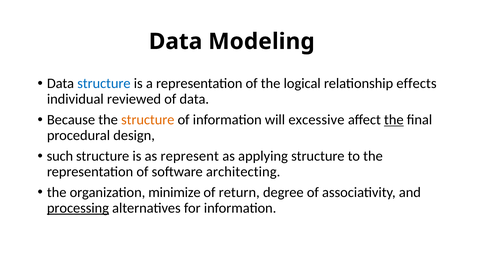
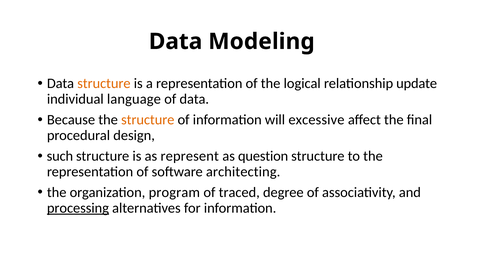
structure at (104, 84) colour: blue -> orange
effects: effects -> update
reviewed: reviewed -> language
the at (394, 120) underline: present -> none
applying: applying -> question
minimize: minimize -> program
return: return -> traced
